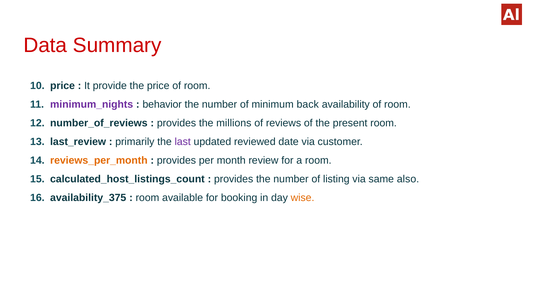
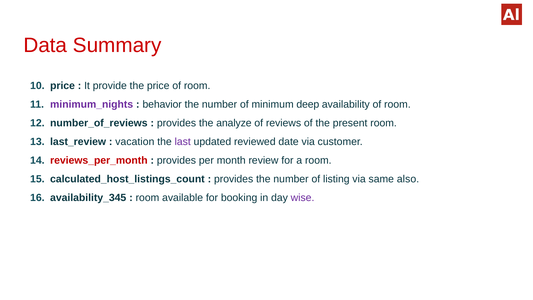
back: back -> deep
millions: millions -> analyze
primarily: primarily -> vacation
reviews_per_month colour: orange -> red
availability_375: availability_375 -> availability_345
wise colour: orange -> purple
